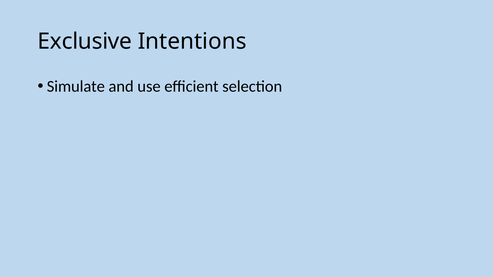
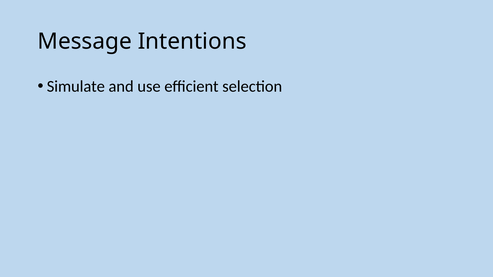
Exclusive: Exclusive -> Message
